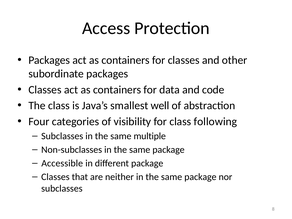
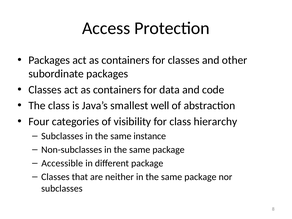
following: following -> hierarchy
multiple: multiple -> instance
